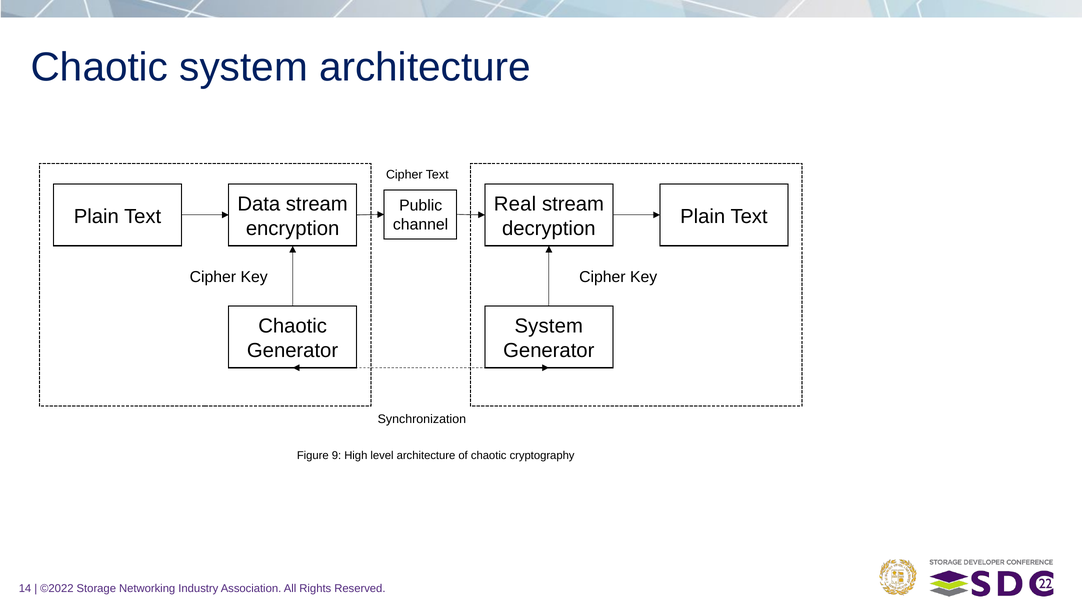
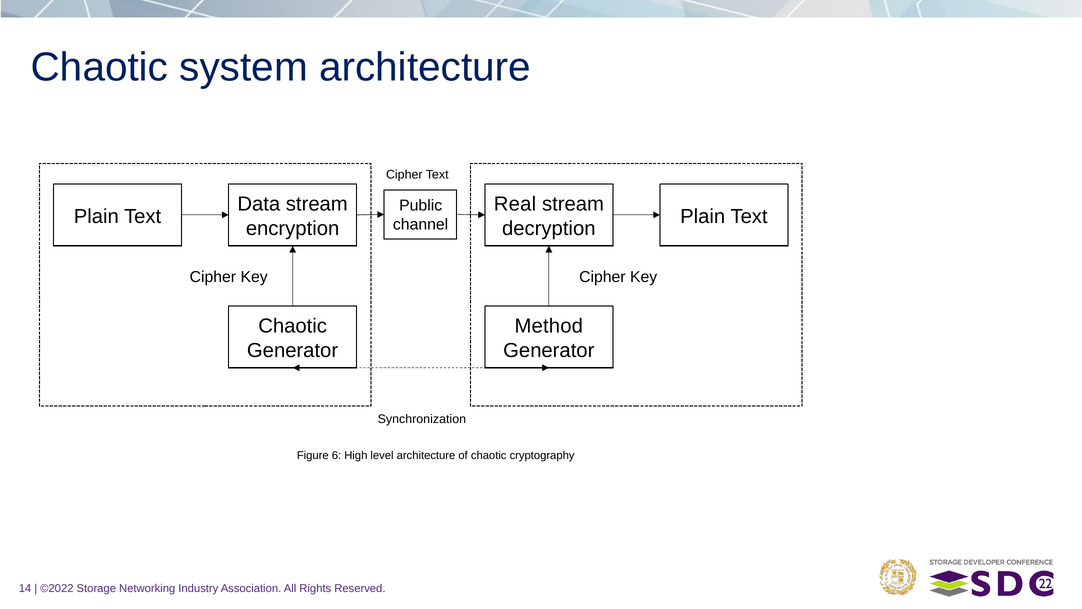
System at (549, 326): System -> Method
9: 9 -> 6
